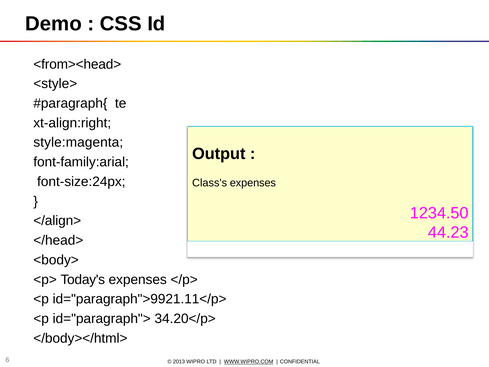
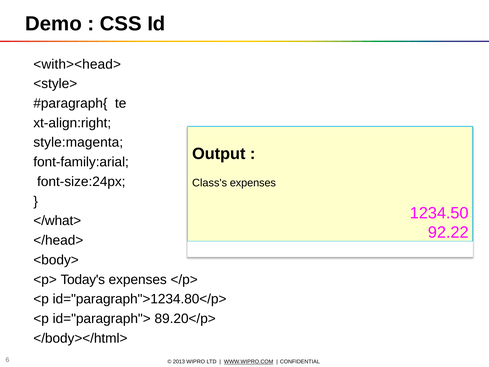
<from><head>: <from><head> -> <with><head>
</align>: </align> -> </what>
44.23: 44.23 -> 92.22
id="paragraph">9921.11</p>: id="paragraph">9921.11</p> -> id="paragraph">1234.80</p>
34.20</p>: 34.20</p> -> 89.20</p>
